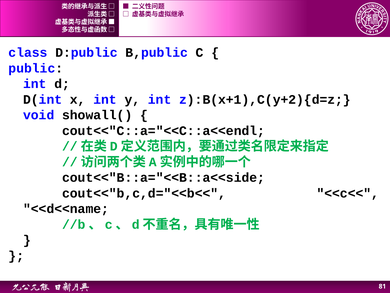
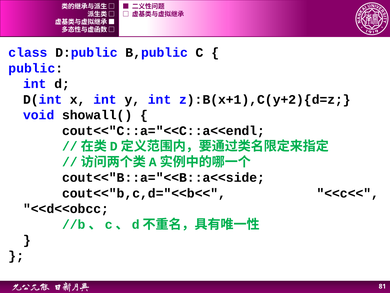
<<d<<name: <<d<<name -> <<d<<obcc
